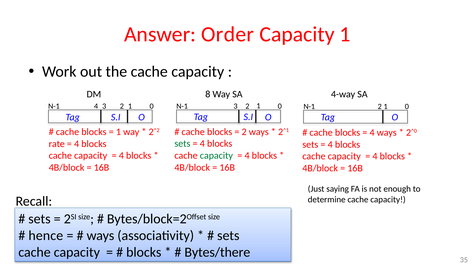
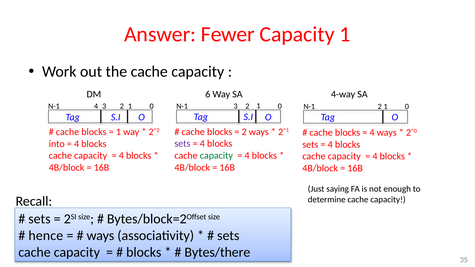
Order: Order -> Fewer
8: 8 -> 6
sets at (182, 144) colour: green -> purple
rate: rate -> into
